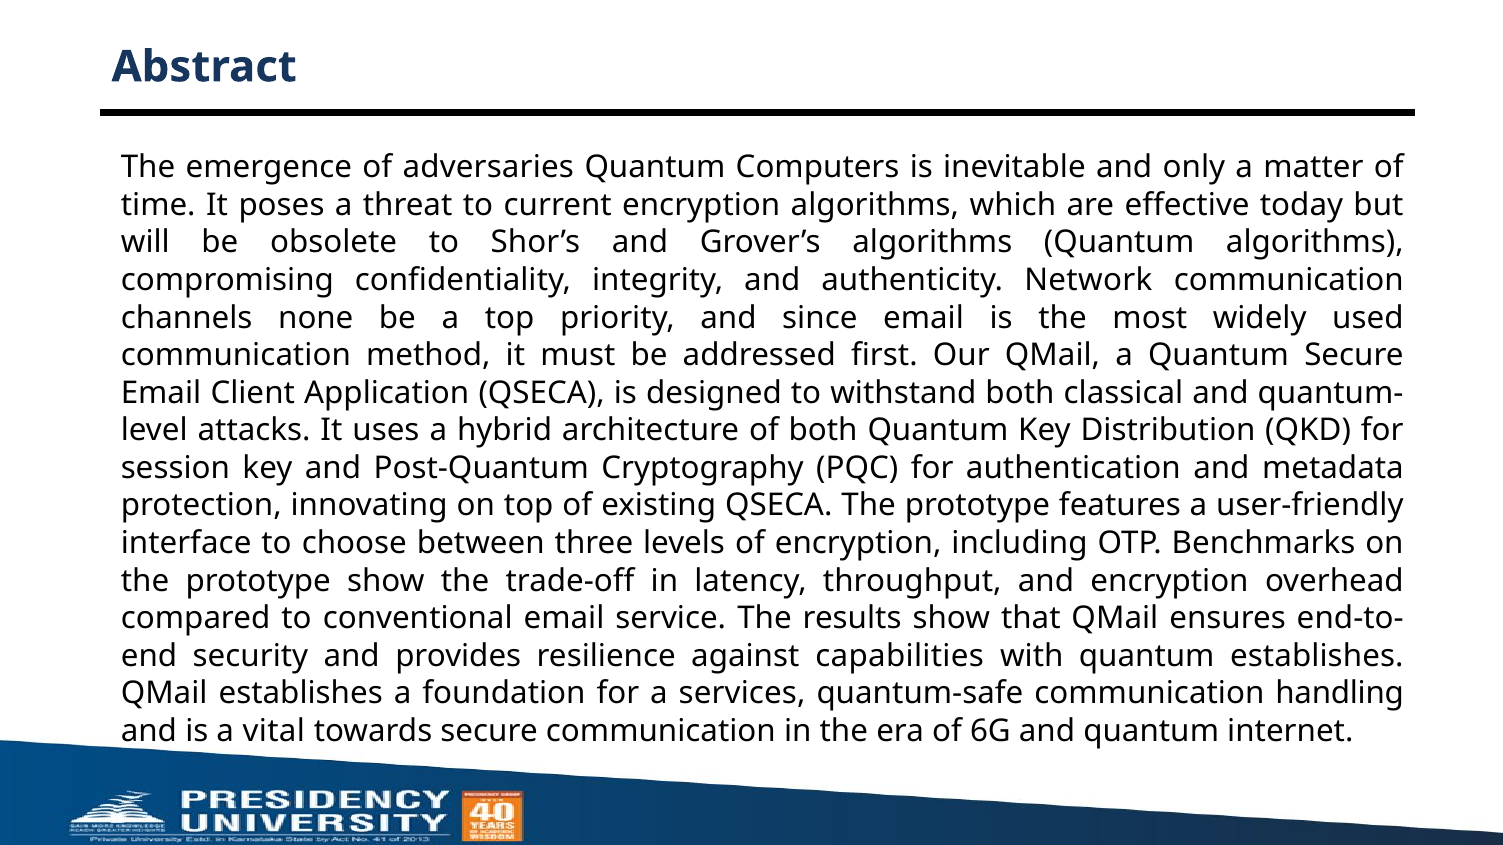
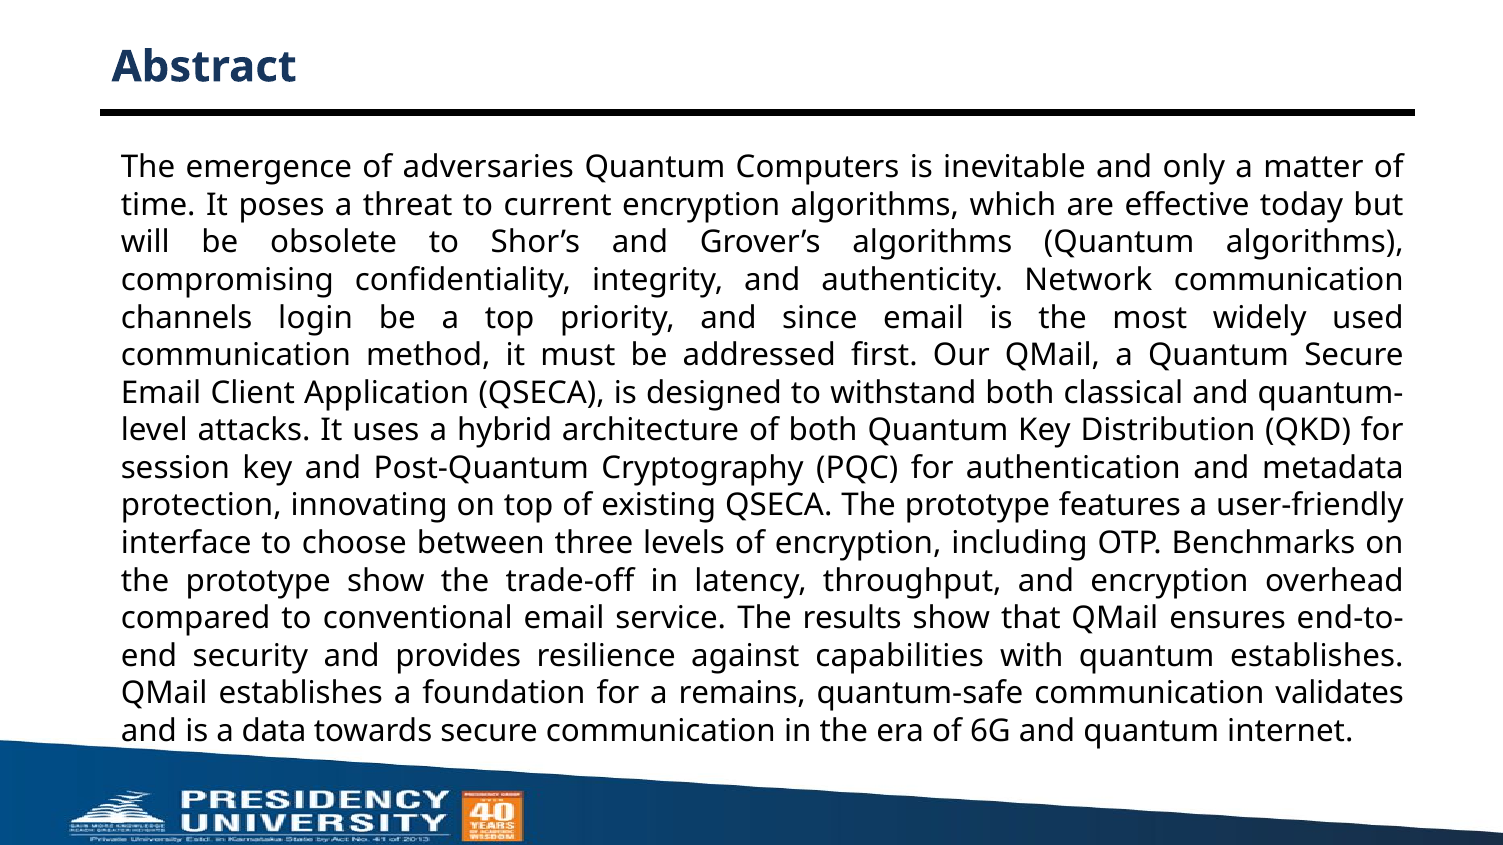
none: none -> login
services: services -> remains
handling: handling -> validates
vital: vital -> data
